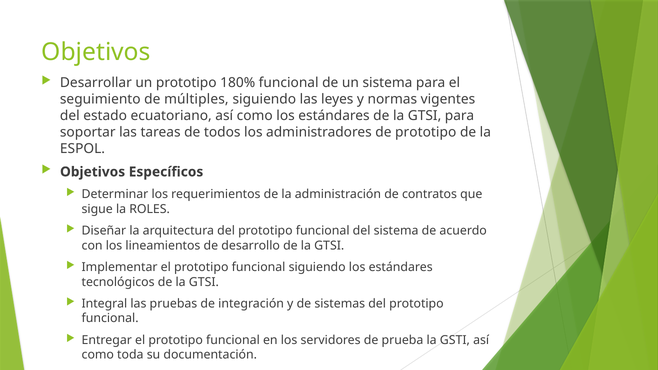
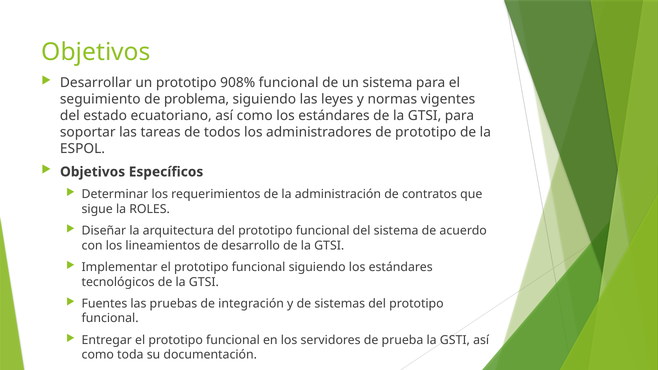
180%: 180% -> 908%
múltiples: múltiples -> problema
Integral: Integral -> Fuentes
